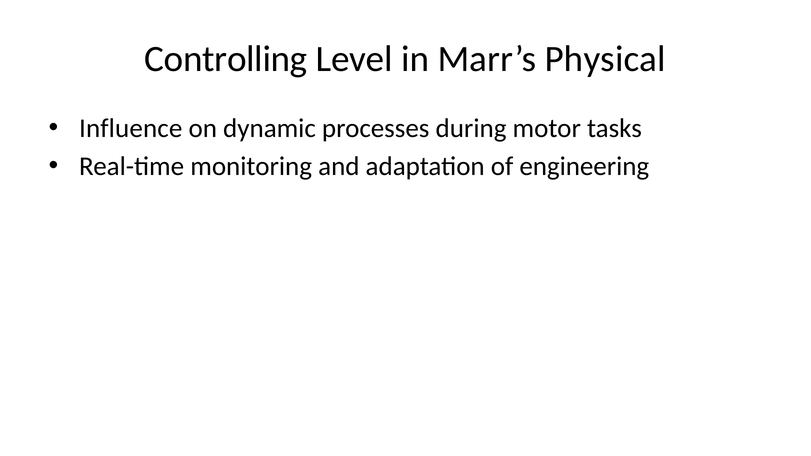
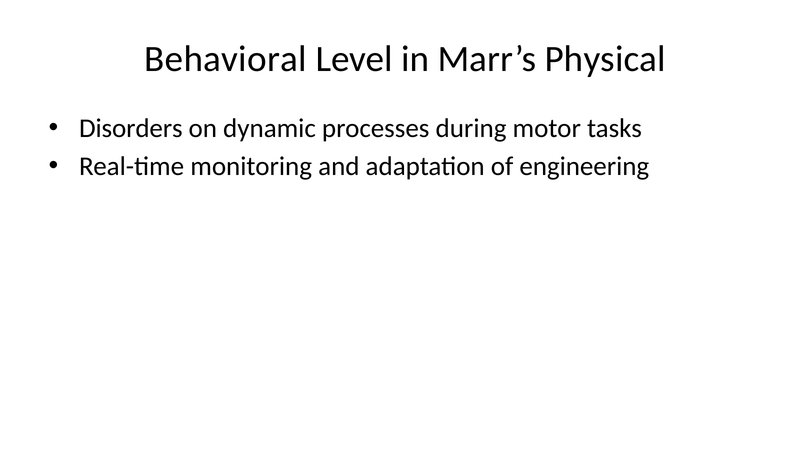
Controlling: Controlling -> Behavioral
Influence: Influence -> Disorders
